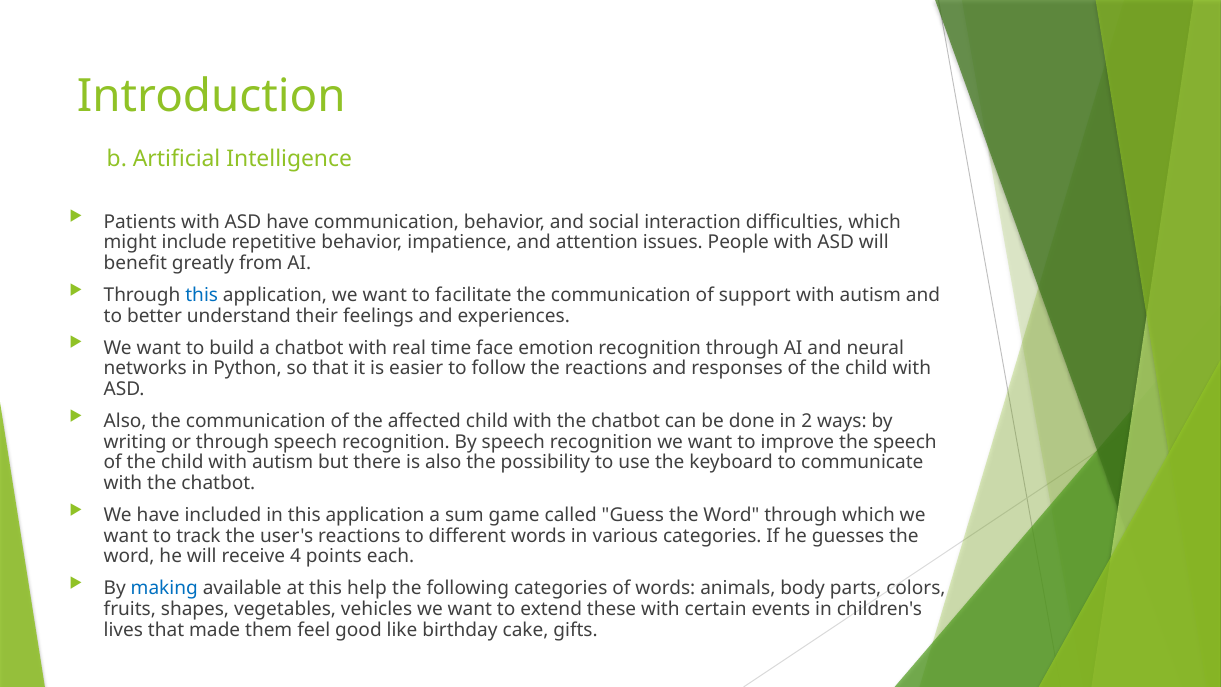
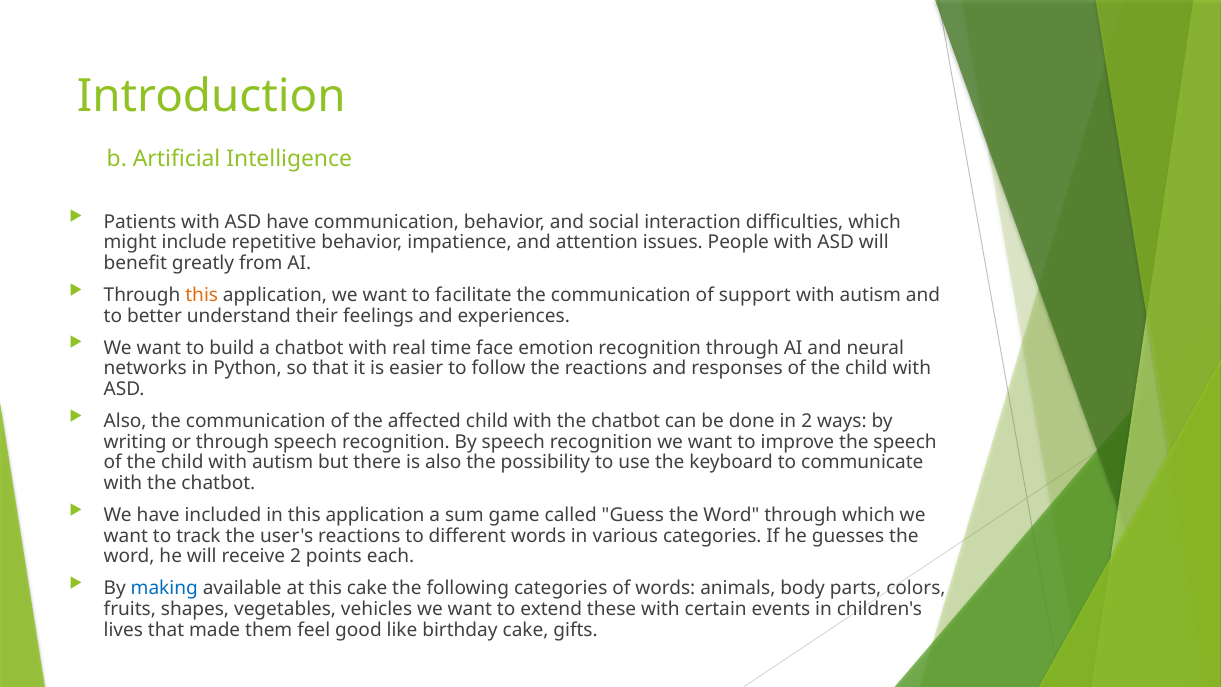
this at (202, 295) colour: blue -> orange
receive 4: 4 -> 2
this help: help -> cake
